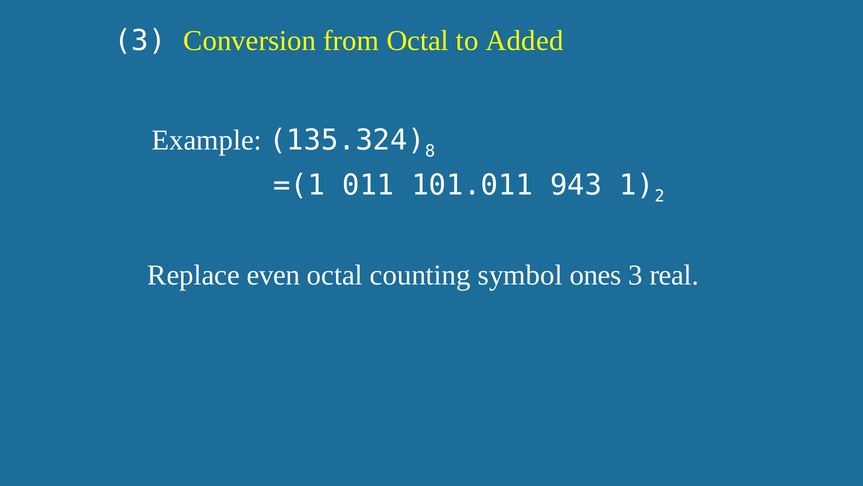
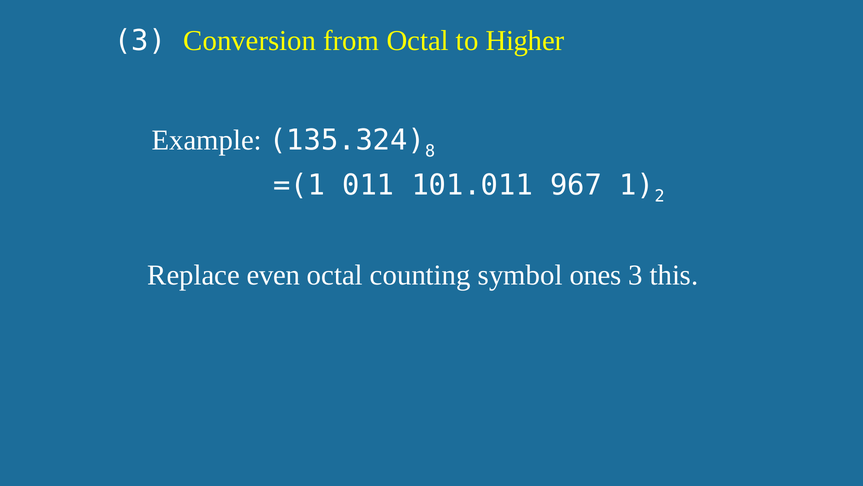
Added: Added -> Higher
943: 943 -> 967
real: real -> this
